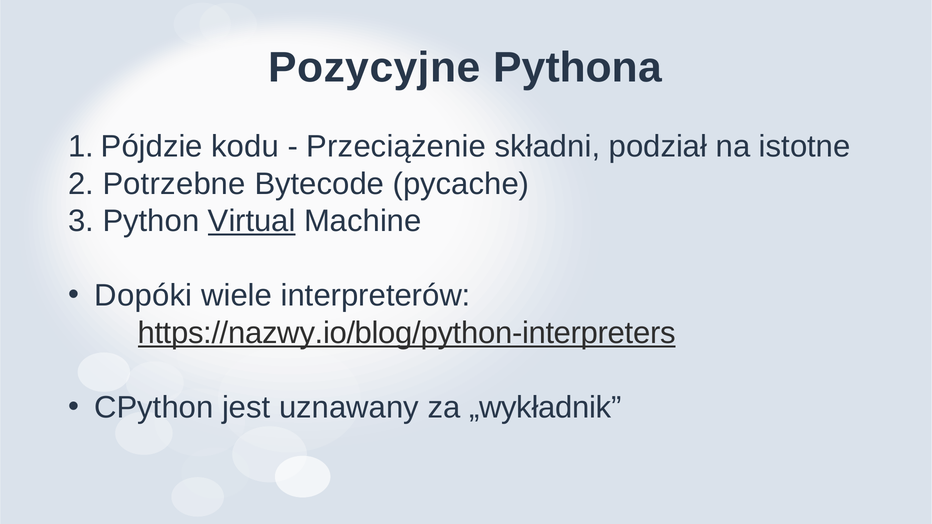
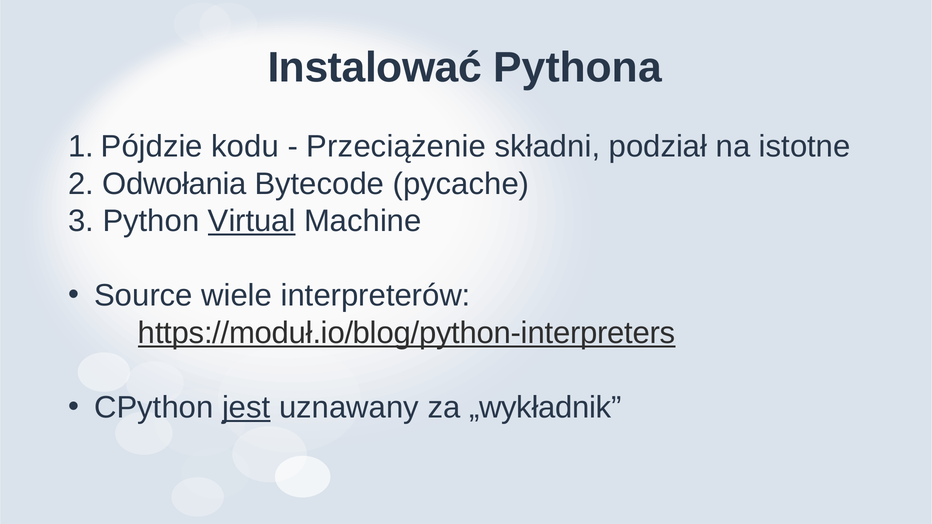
Pozycyjne: Pozycyjne -> Instalować
Potrzebne: Potrzebne -> Odwołania
Dopóki: Dopóki -> Source
https://nazwy.io/blog/python-interpreters: https://nazwy.io/blog/python-interpreters -> https://moduł.io/blog/python-interpreters
jest underline: none -> present
